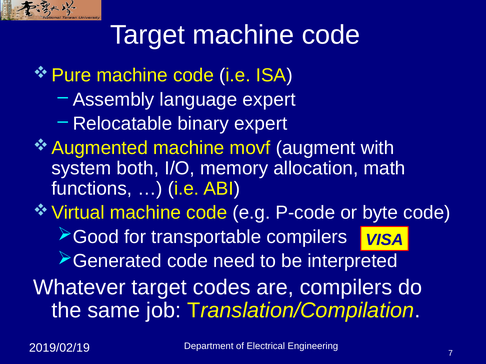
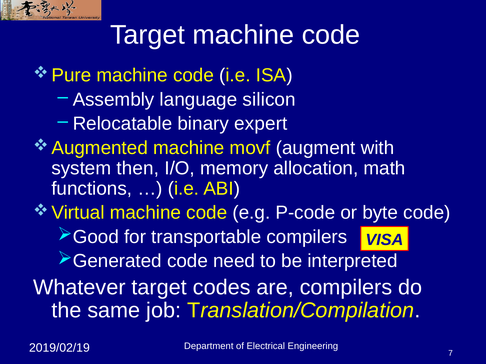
language expert: expert -> silicon
both: both -> then
